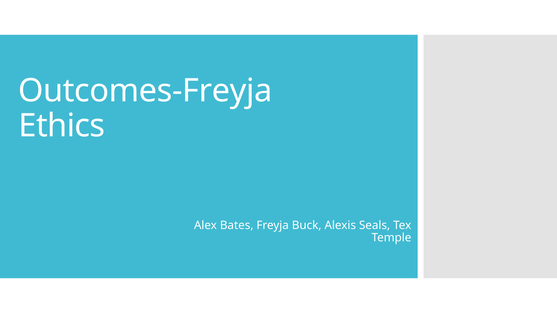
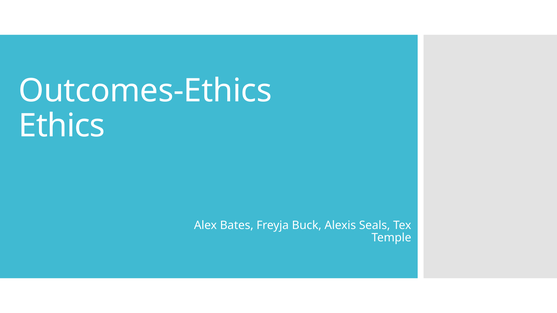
Outcomes-Freyja: Outcomes-Freyja -> Outcomes-Ethics
